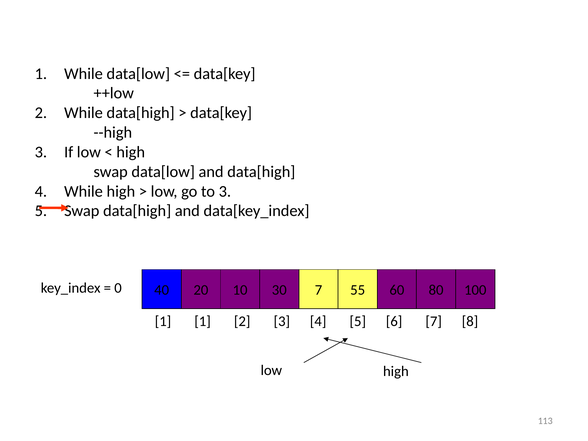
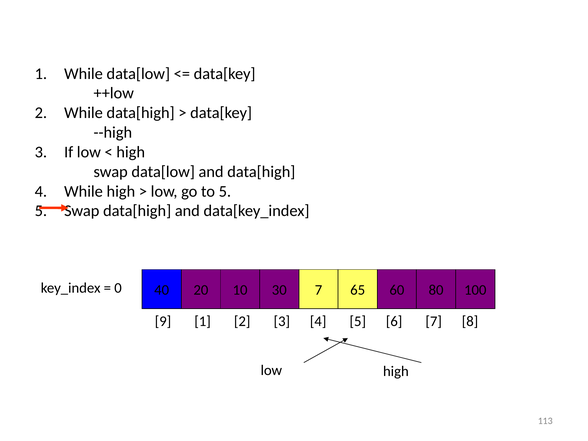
to 3: 3 -> 5
55: 55 -> 65
1 at (163, 321): 1 -> 9
